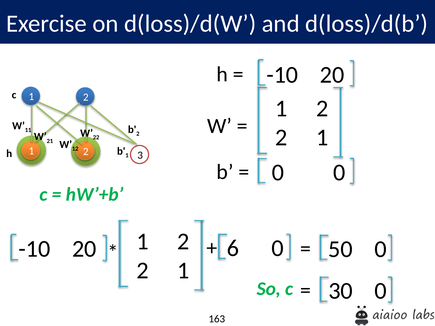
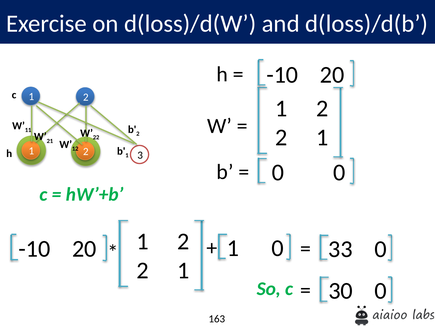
6 at (233, 248): 6 -> 1
50: 50 -> 33
